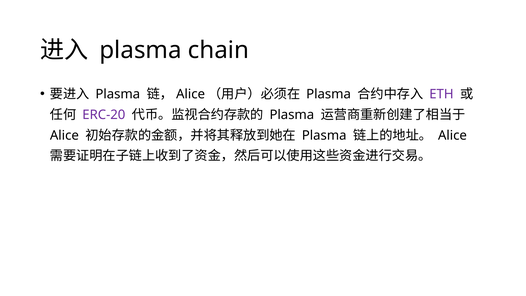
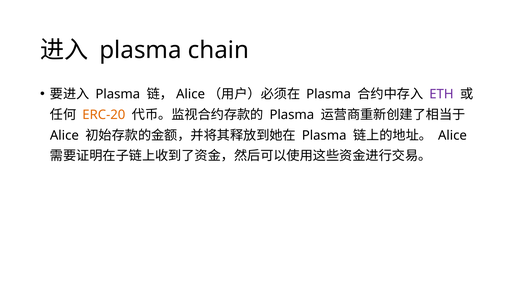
ERC-20 colour: purple -> orange
